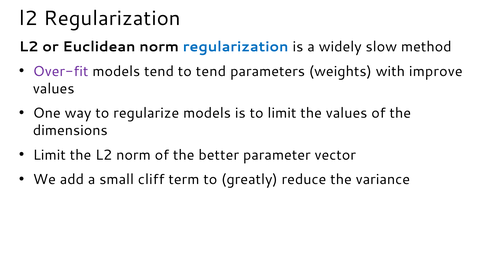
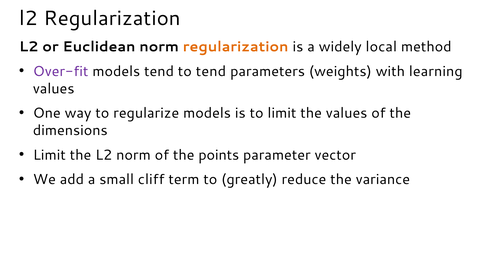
regularization at (236, 47) colour: blue -> orange
slow: slow -> local
improve: improve -> learning
better: better -> points
